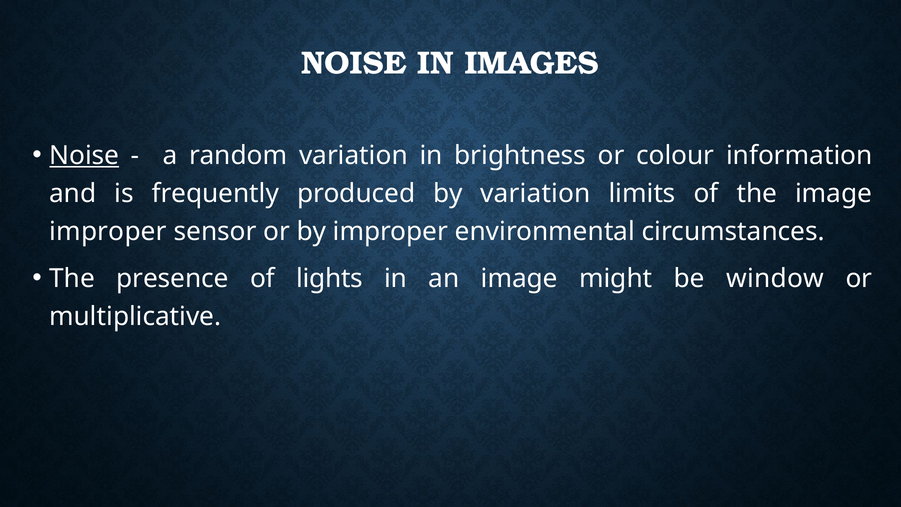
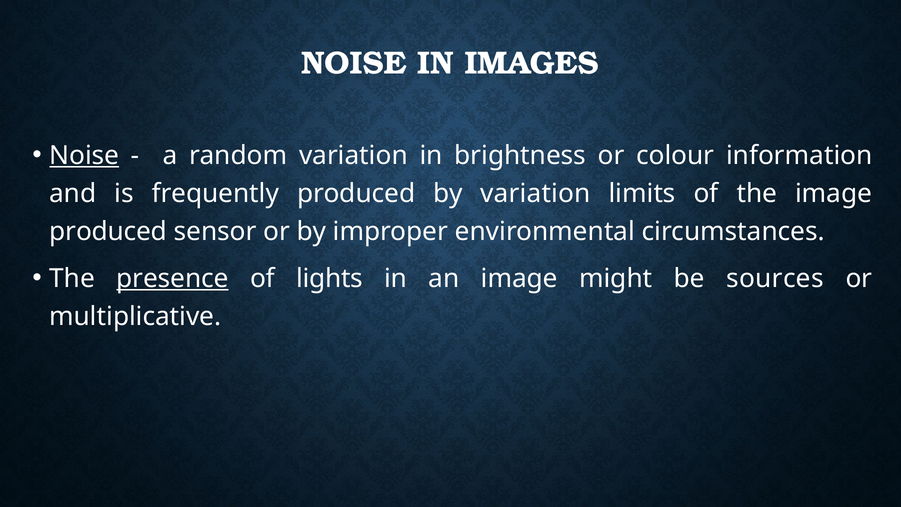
improper at (108, 231): improper -> produced
presence underline: none -> present
window: window -> sources
